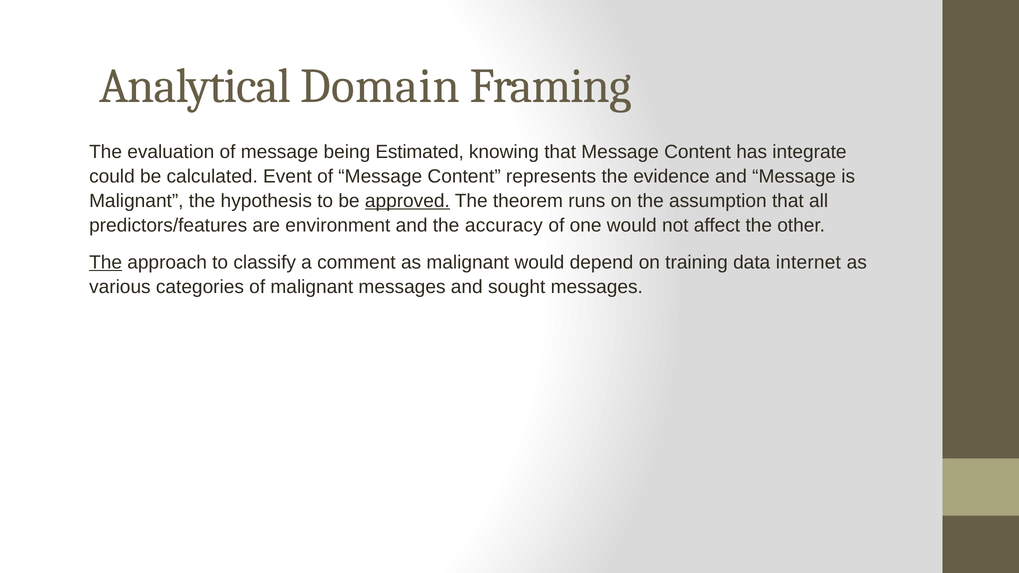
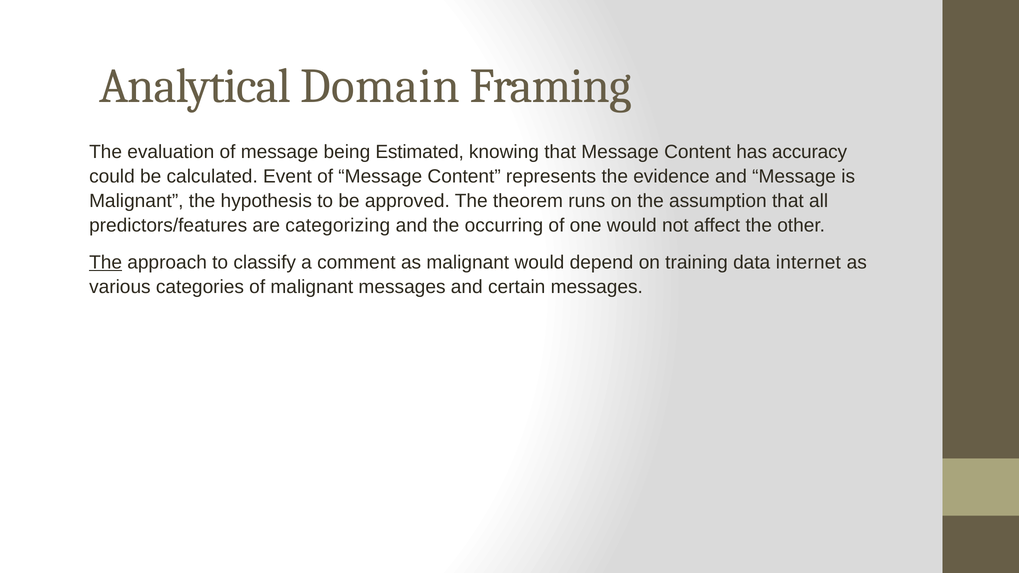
integrate: integrate -> accuracy
approved underline: present -> none
environment: environment -> categorizing
accuracy: accuracy -> occurring
sought: sought -> certain
